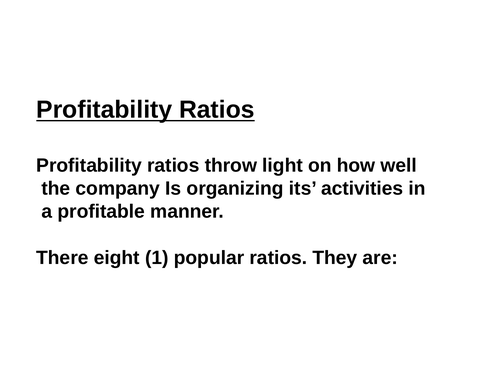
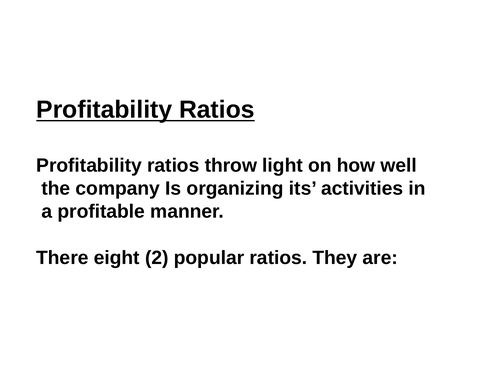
1: 1 -> 2
